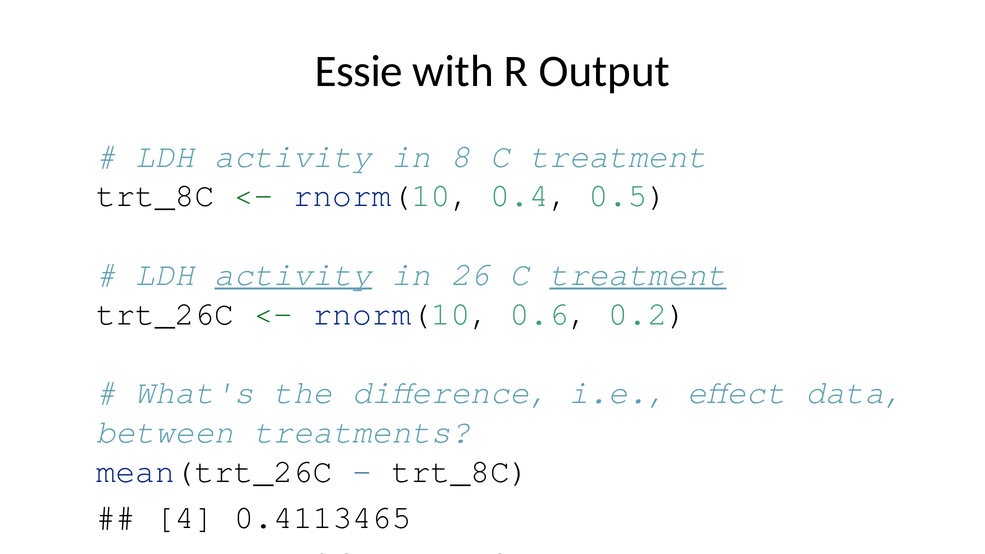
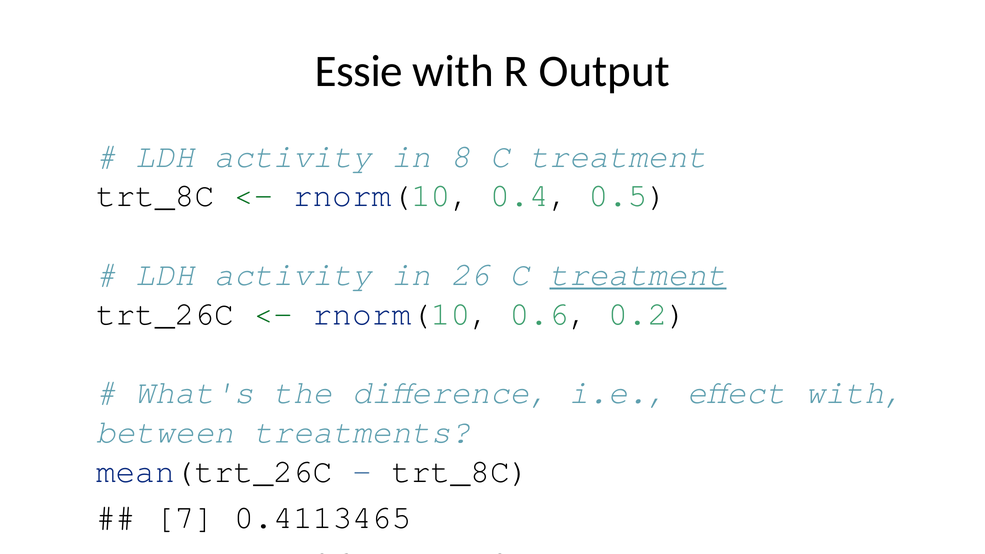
activity at (293, 274) underline: present -> none
effect data: data -> with
4: 4 -> 7
